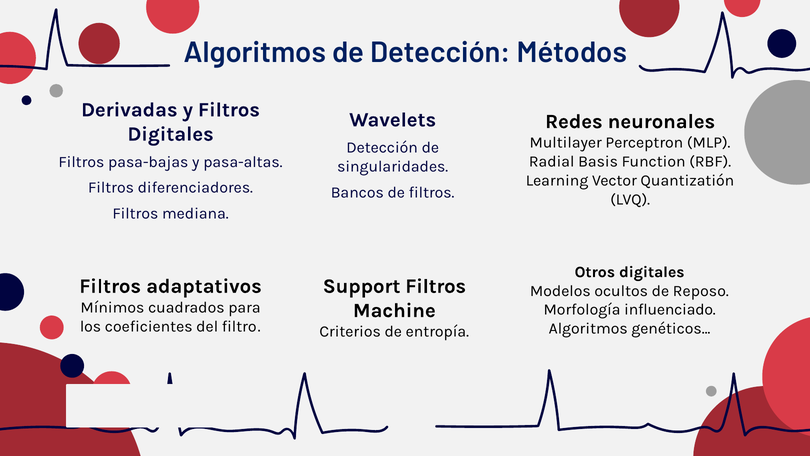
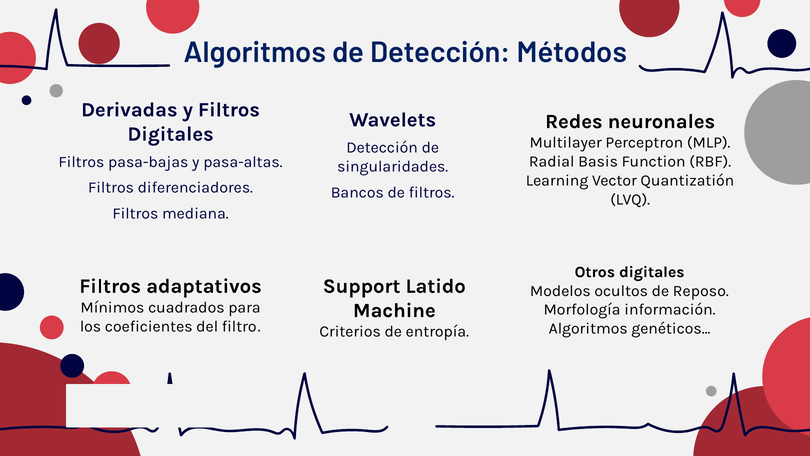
Support Filtros: Filtros -> Latido
influenciado: influenciado -> información
